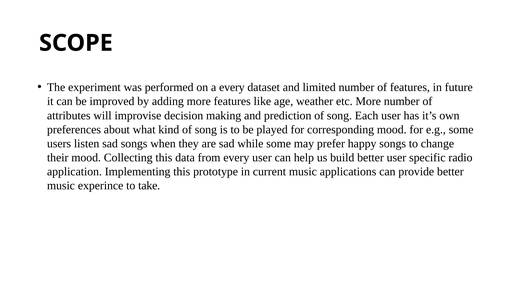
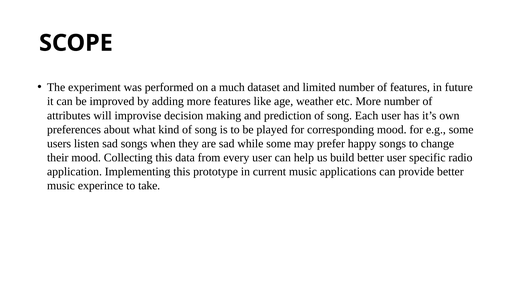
a every: every -> much
